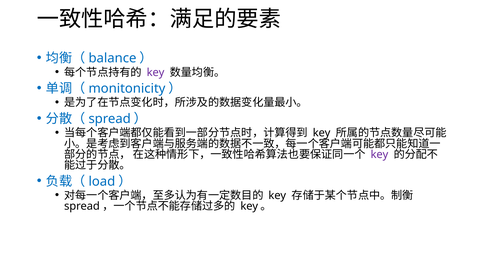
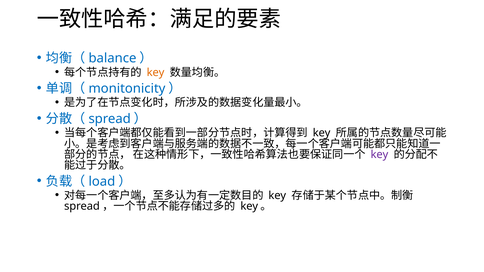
key at (156, 72) colour: purple -> orange
